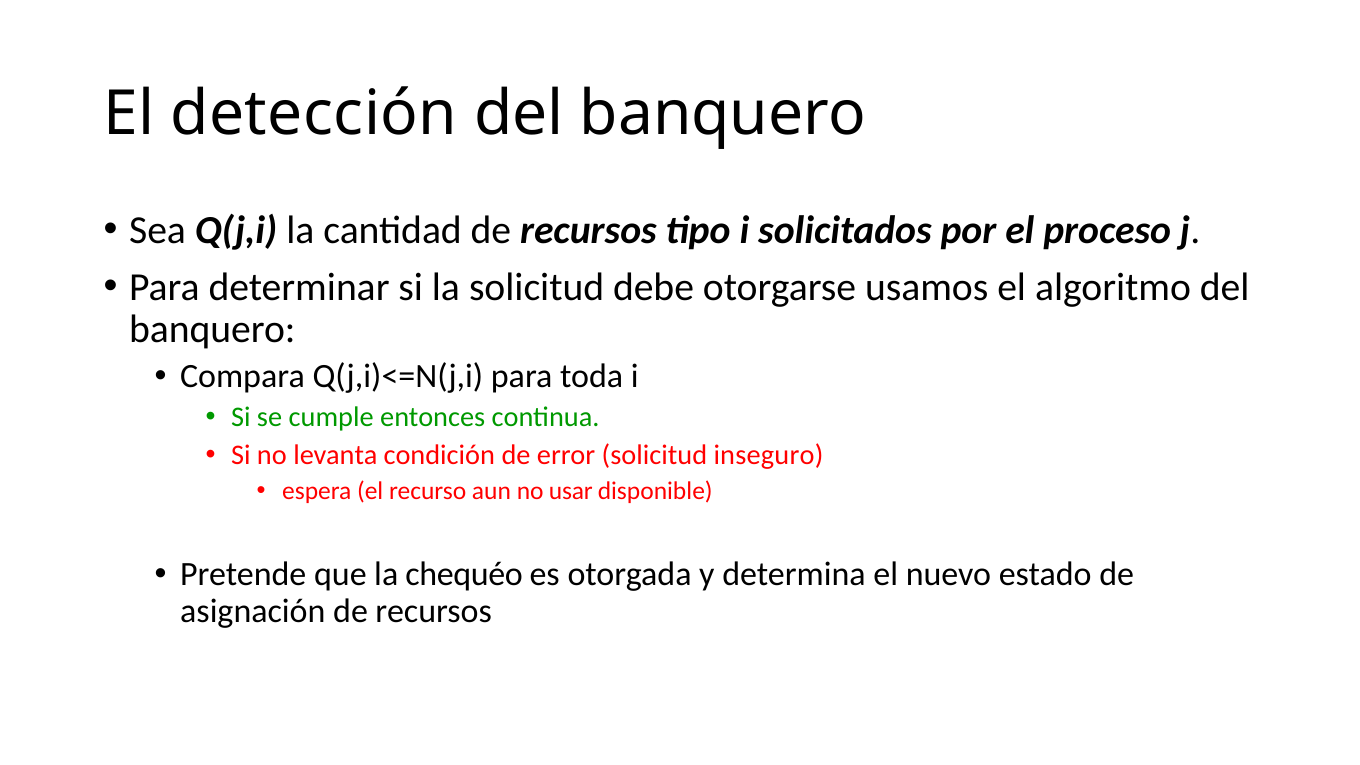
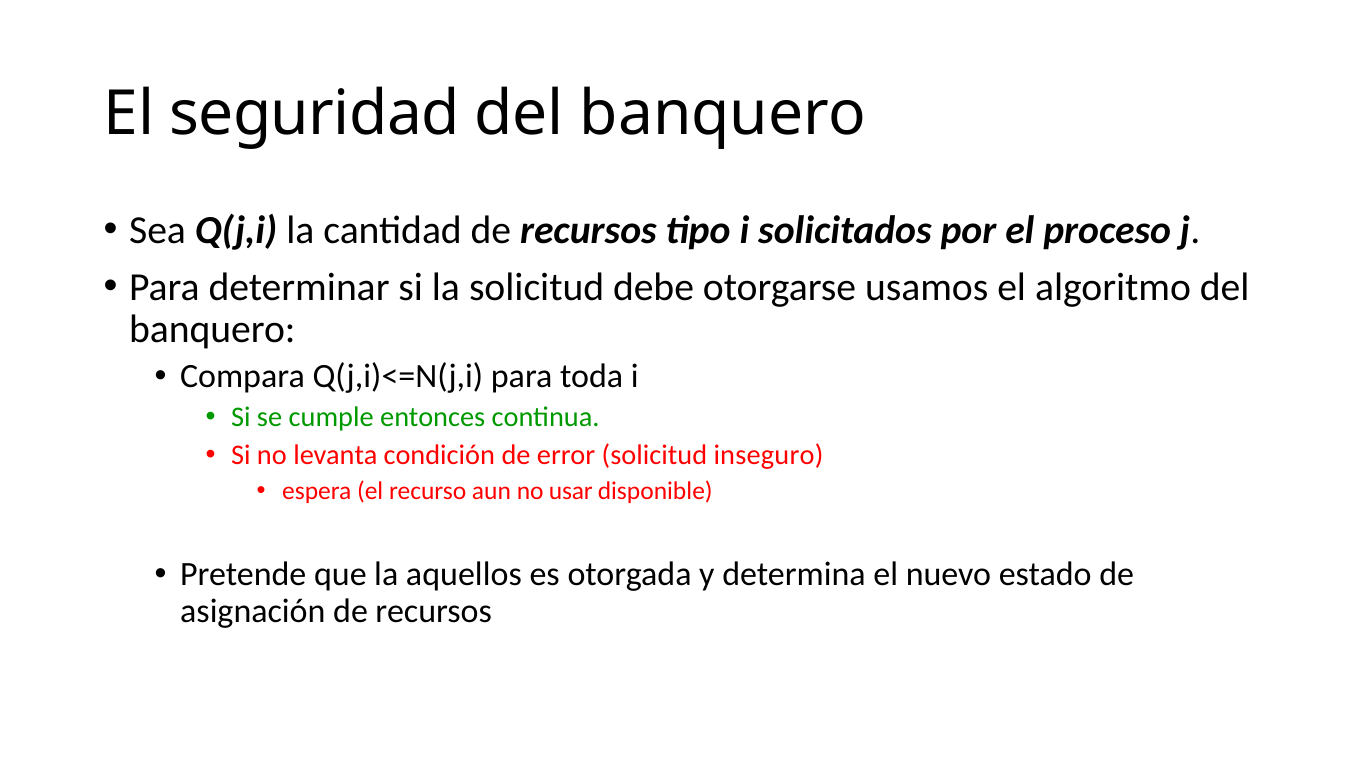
detección: detección -> seguridad
chequéo: chequéo -> aquellos
